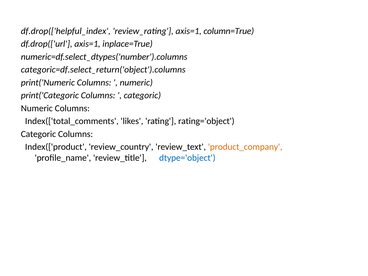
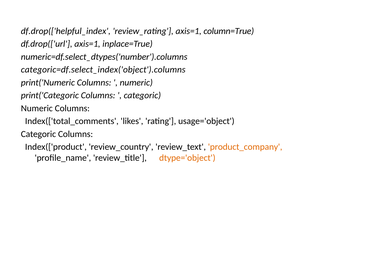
categoric=df.select_return('object').columns: categoric=df.select_return('object').columns -> categoric=df.select_index('object').columns
rating='object: rating='object -> usage='object
dtype='object colour: blue -> orange
